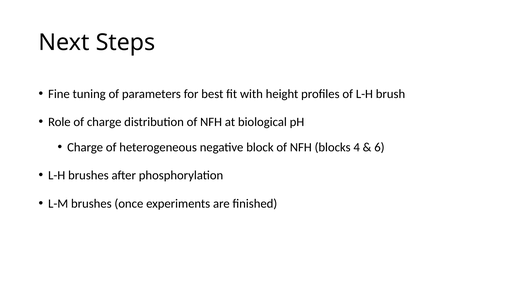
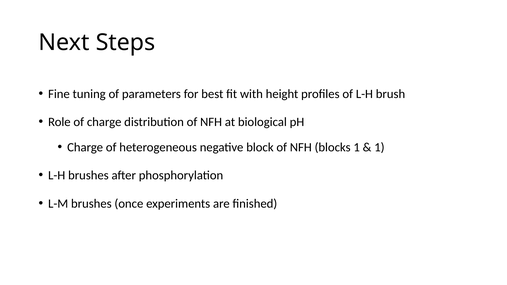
blocks 4: 4 -> 1
6 at (379, 147): 6 -> 1
